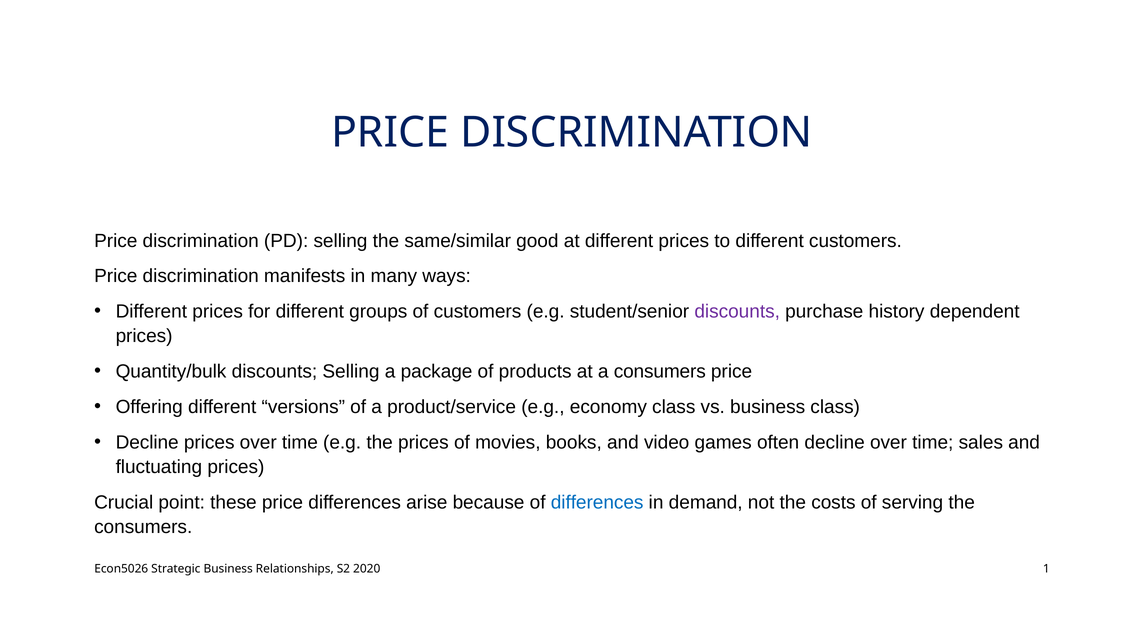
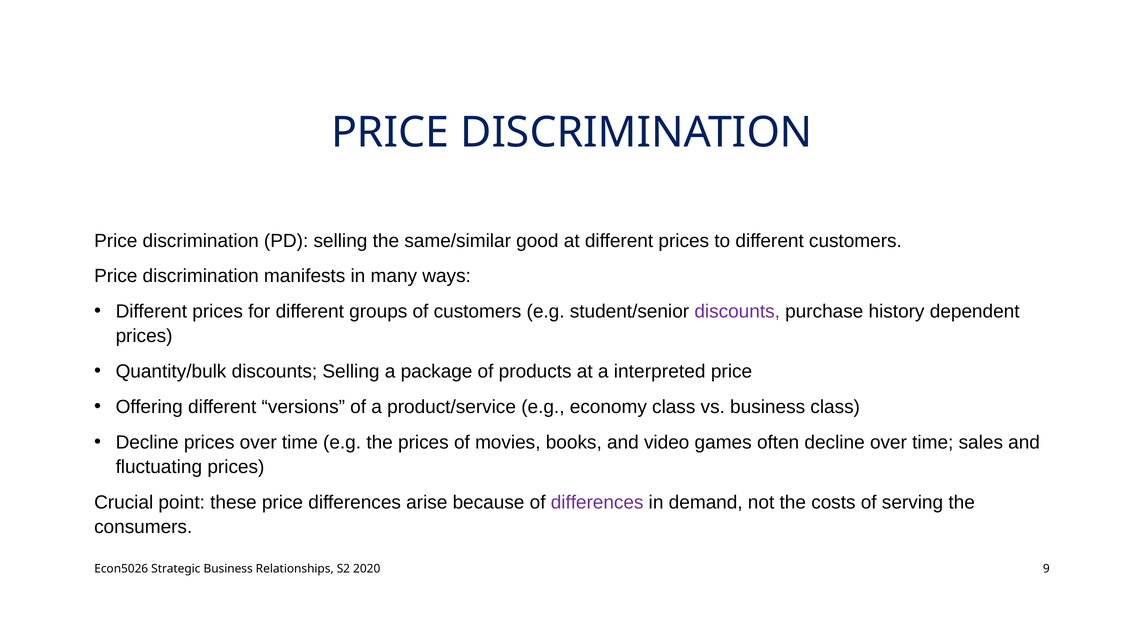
a consumers: consumers -> interpreted
differences at (597, 503) colour: blue -> purple
1: 1 -> 9
